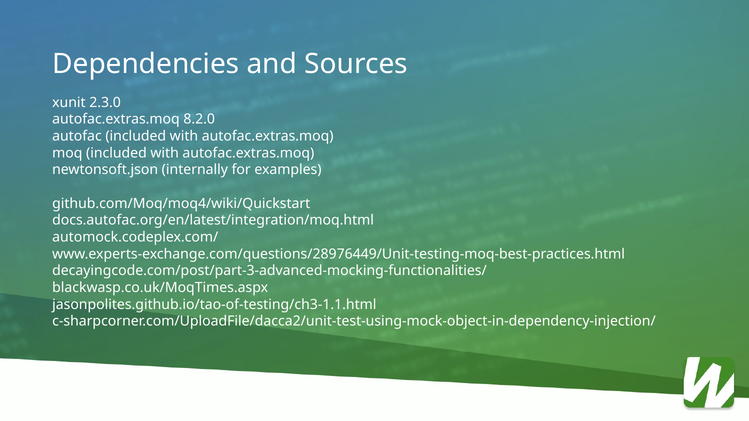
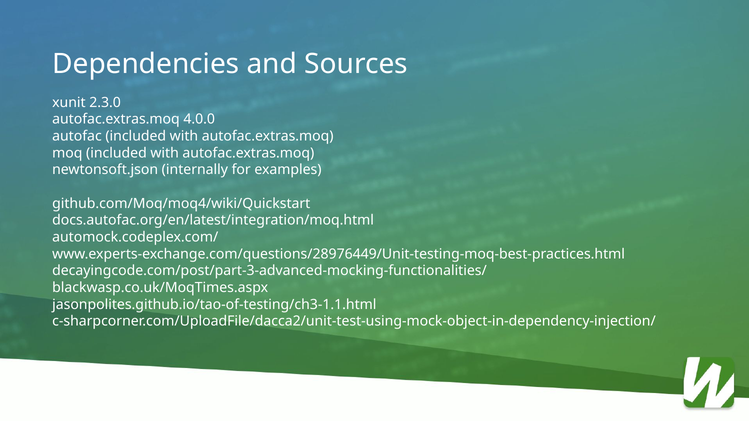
8.2.0: 8.2.0 -> 4.0.0
